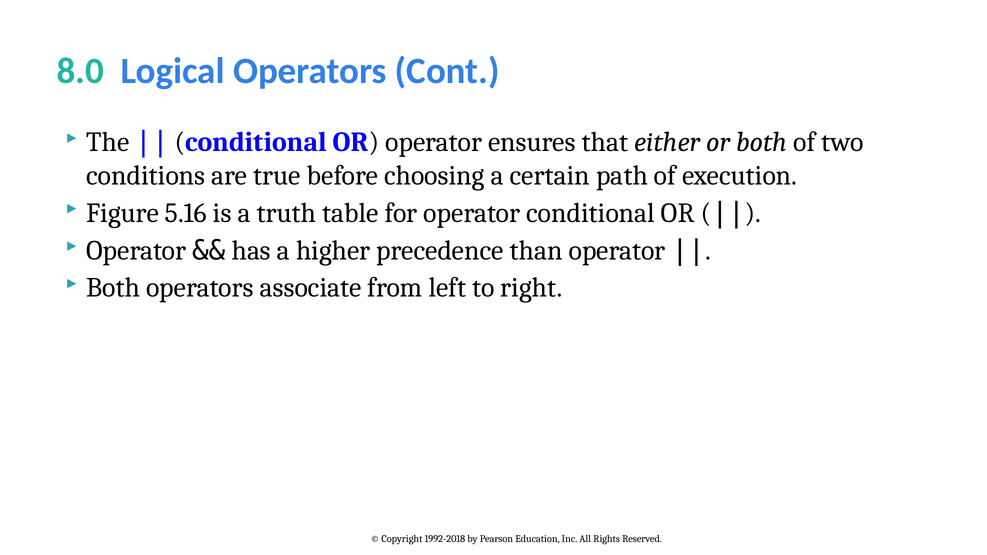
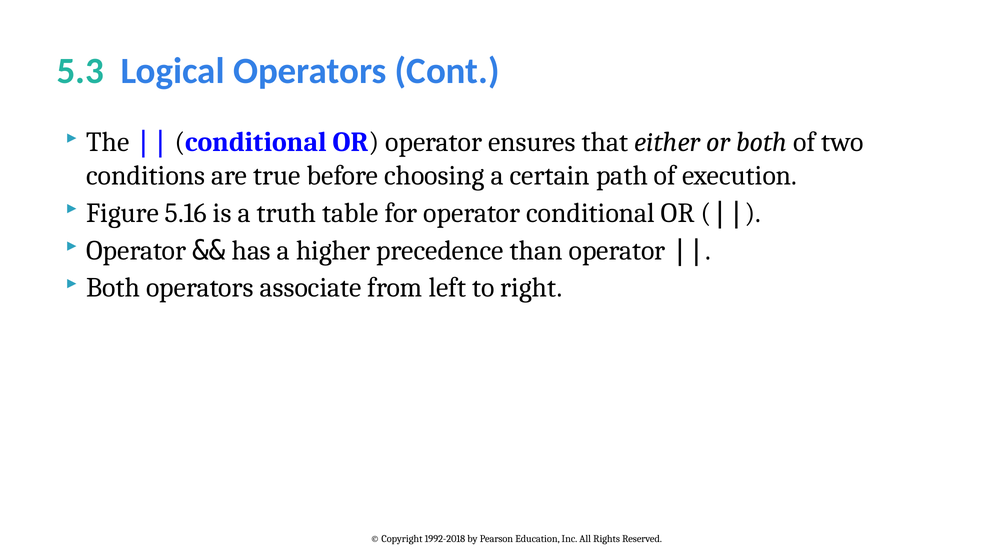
8.0: 8.0 -> 5.3
